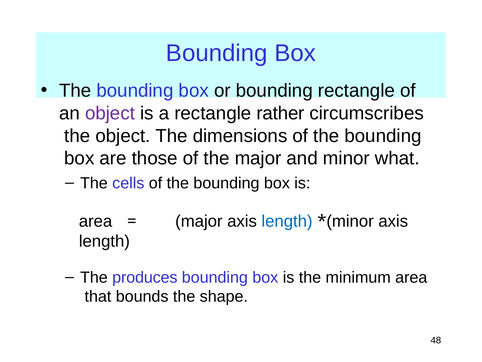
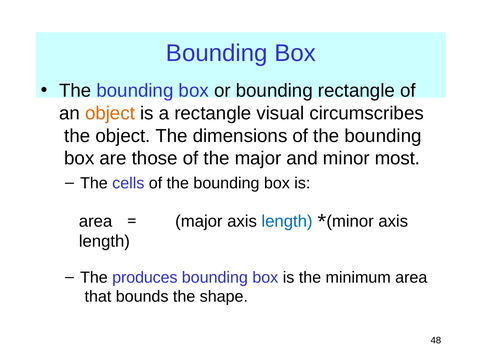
object at (110, 113) colour: purple -> orange
rather: rather -> visual
what: what -> most
